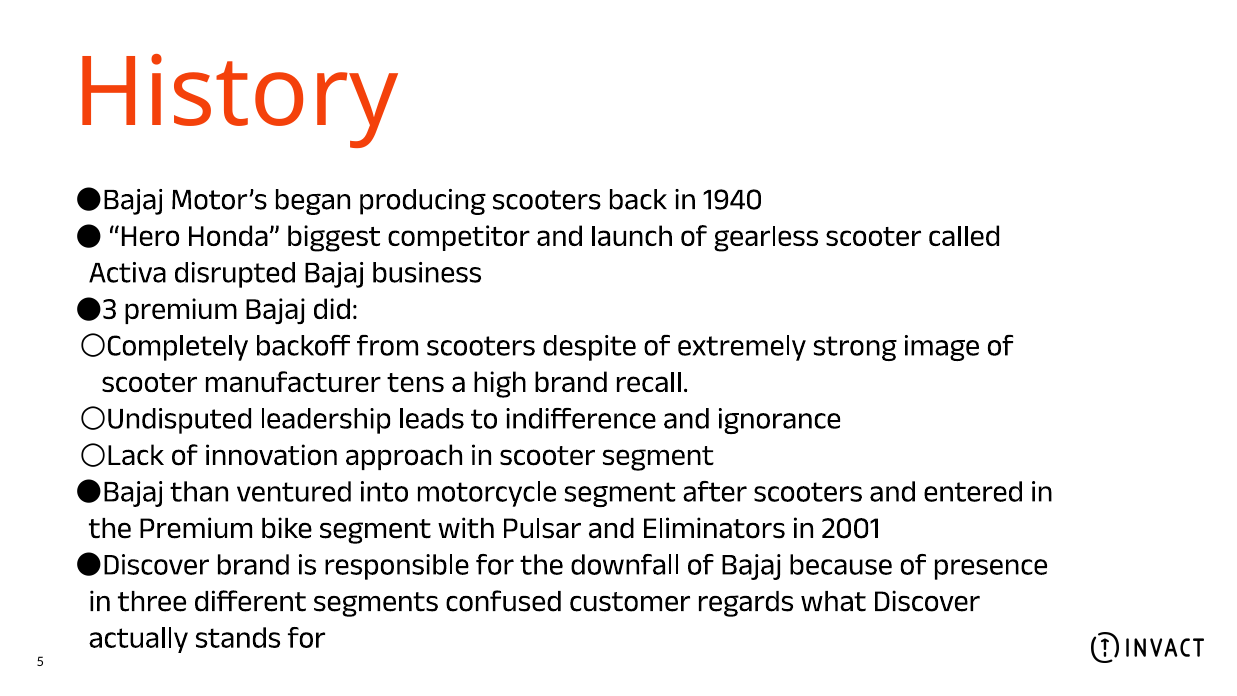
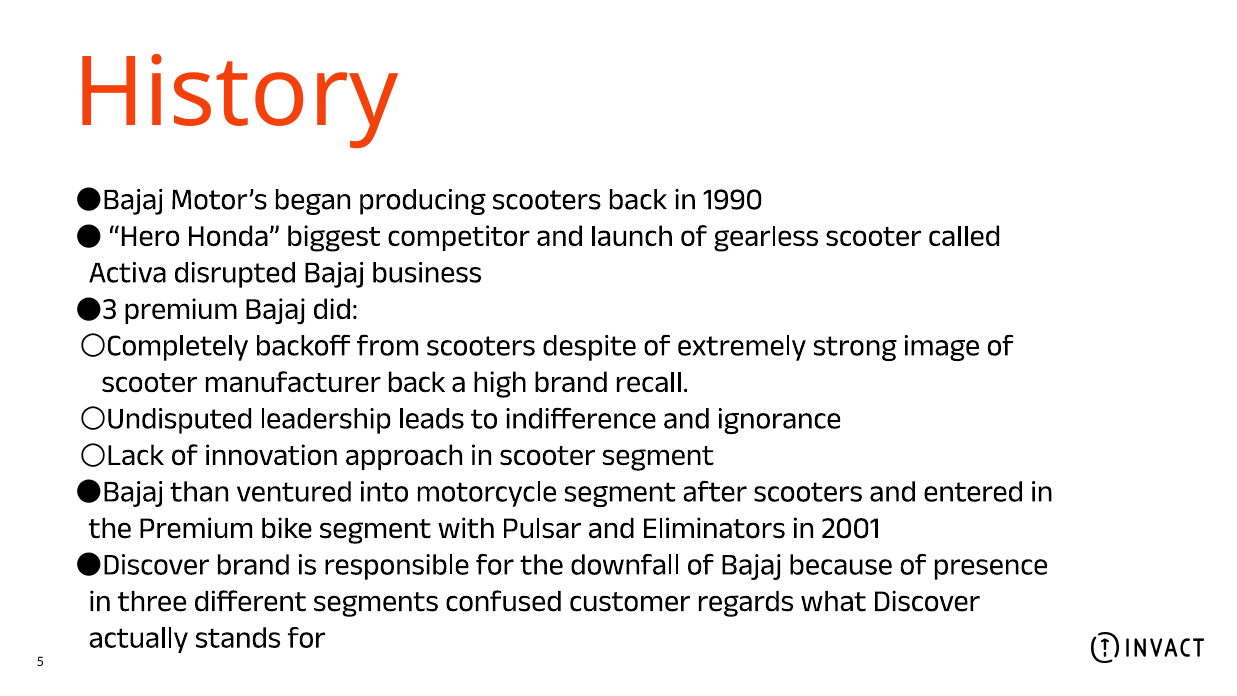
1940: 1940 -> 1990
manufacturer tens: tens -> back
